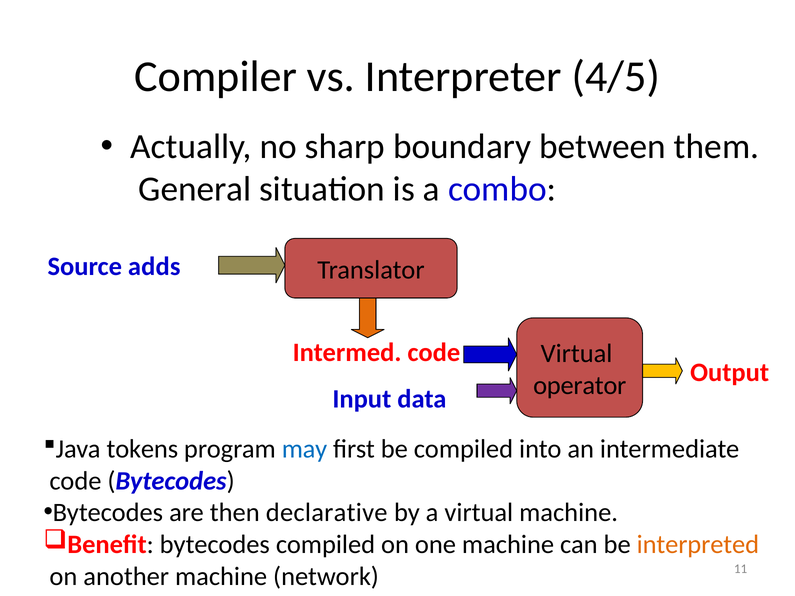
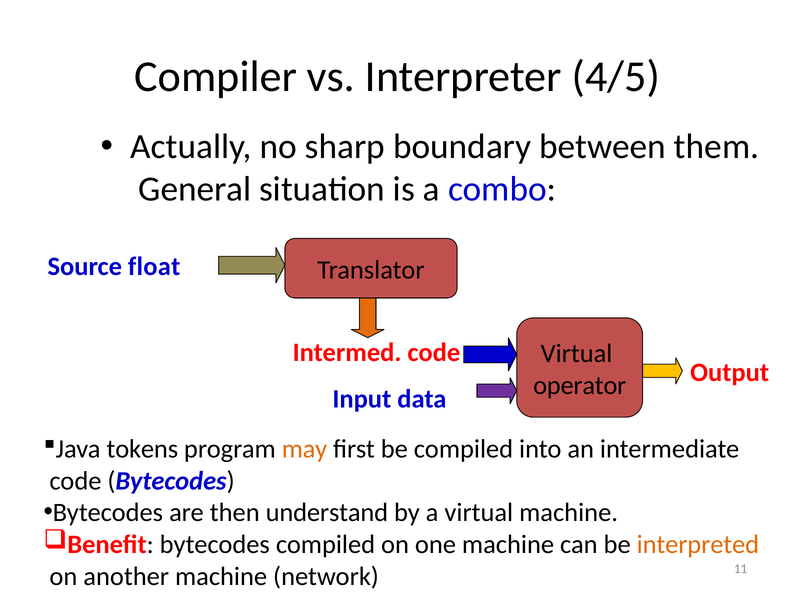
adds: adds -> float
may colour: blue -> orange
declarative: declarative -> understand
